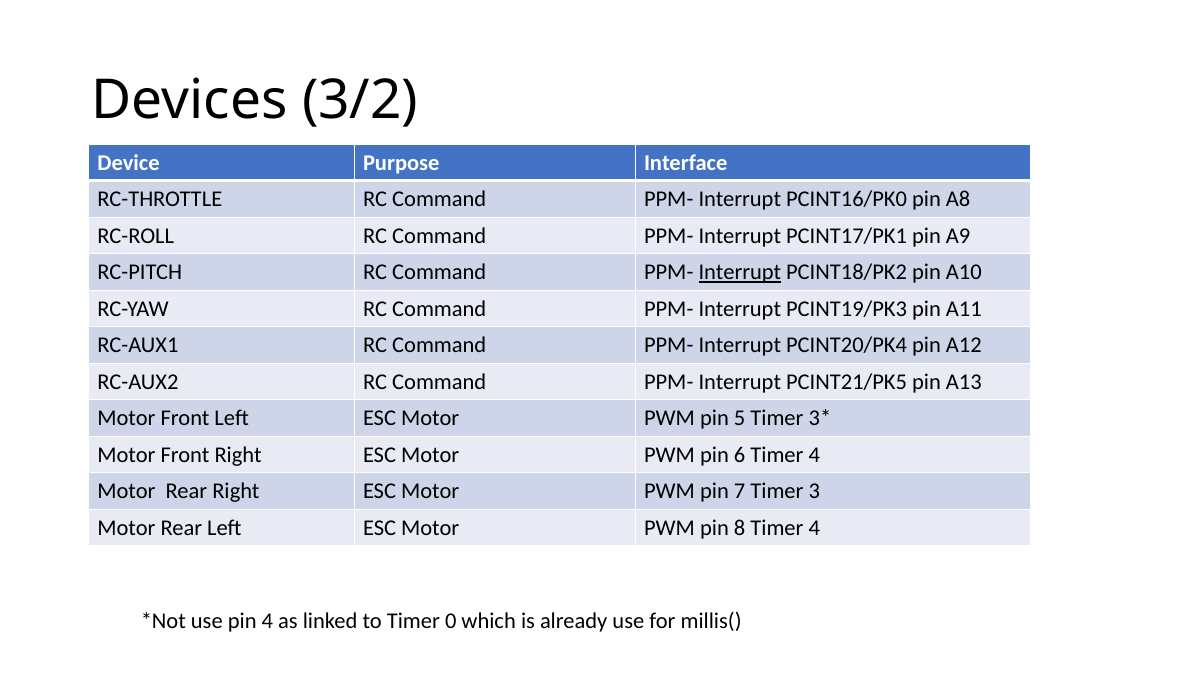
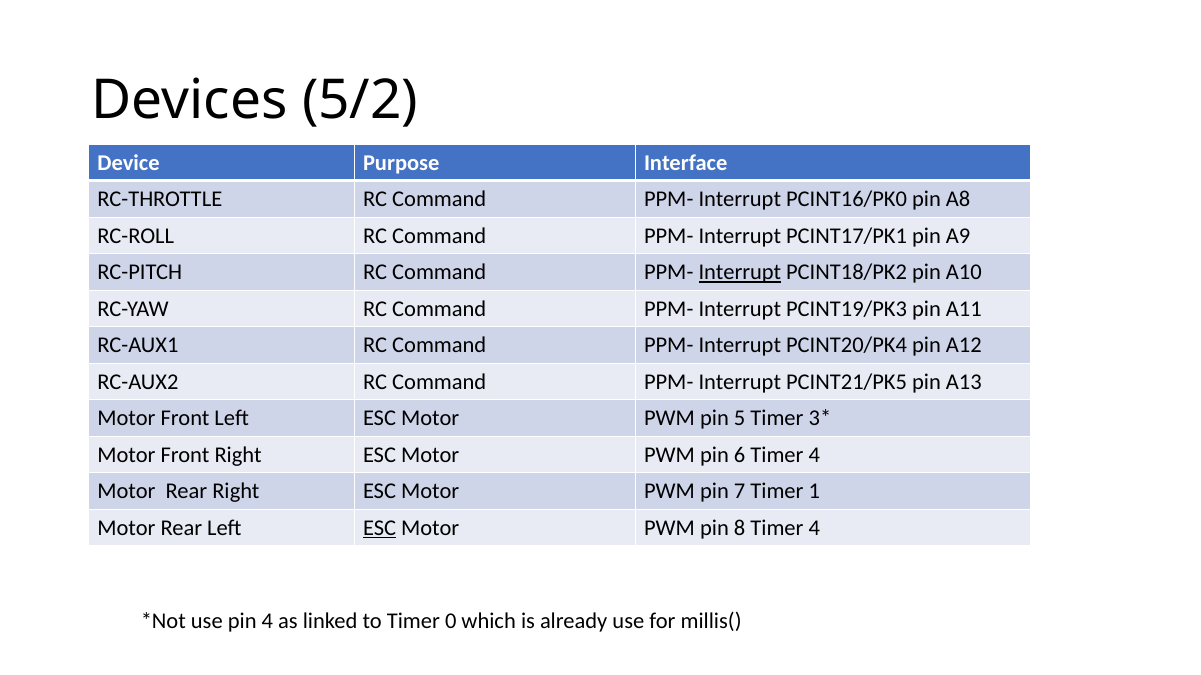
3/2: 3/2 -> 5/2
3: 3 -> 1
ESC at (380, 528) underline: none -> present
